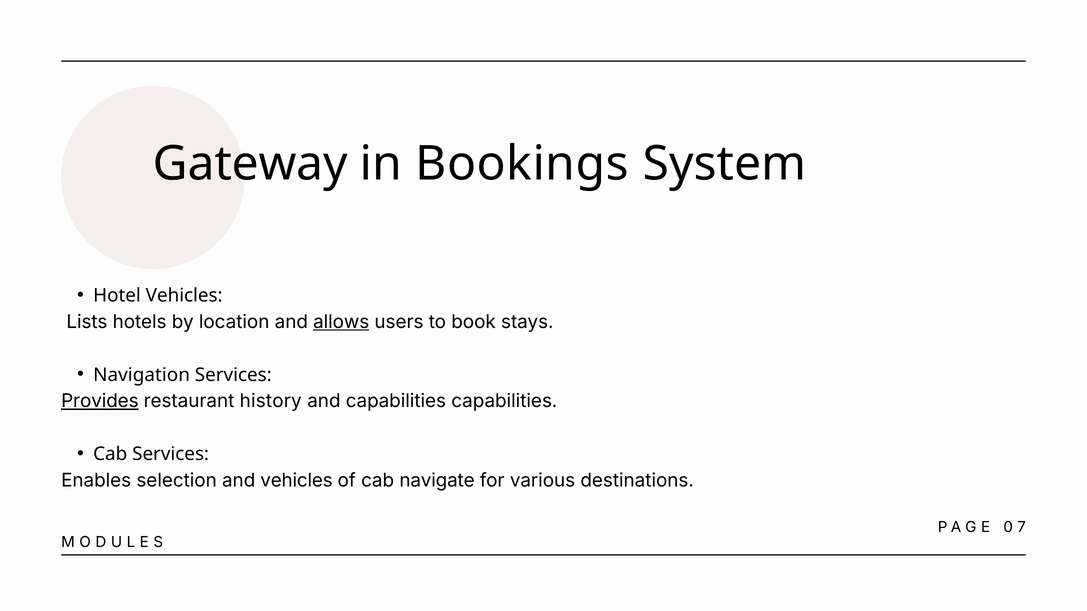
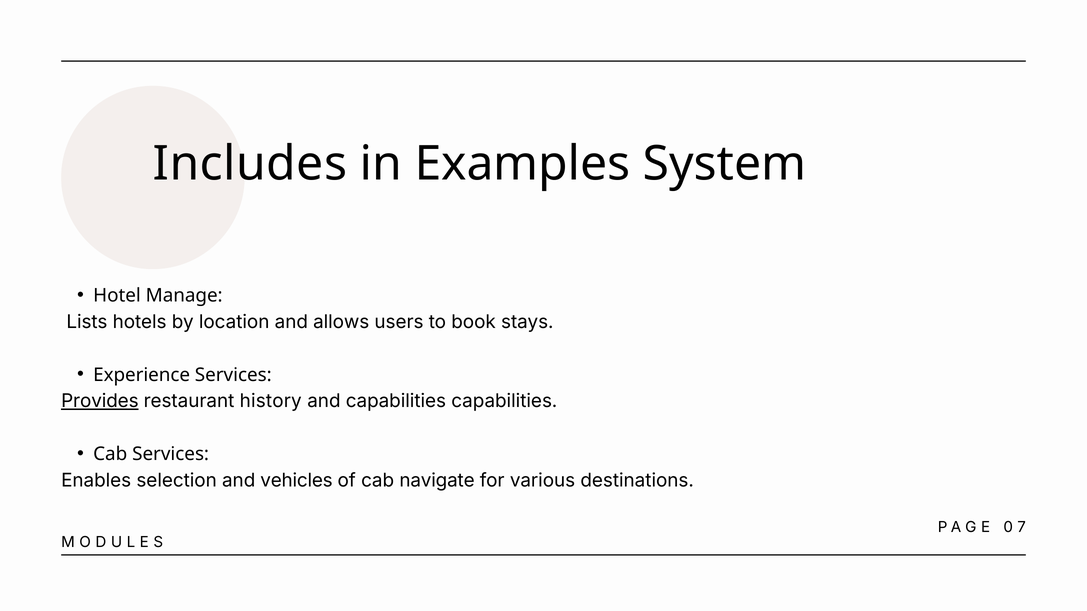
Gateway: Gateway -> Includes
Bookings: Bookings -> Examples
Hotel Vehicles: Vehicles -> Manage
allows underline: present -> none
Navigation: Navigation -> Experience
